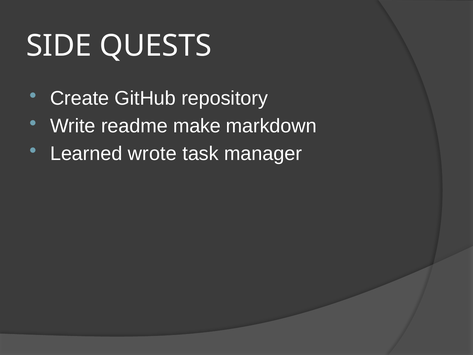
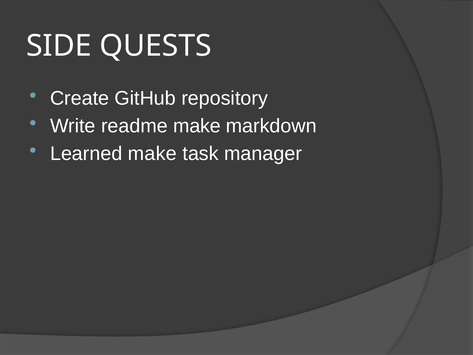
Learned wrote: wrote -> make
